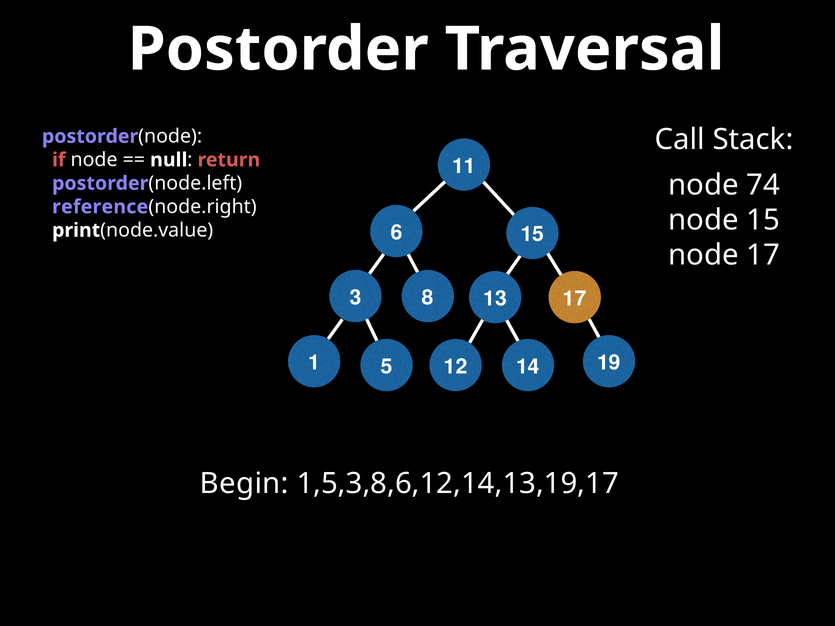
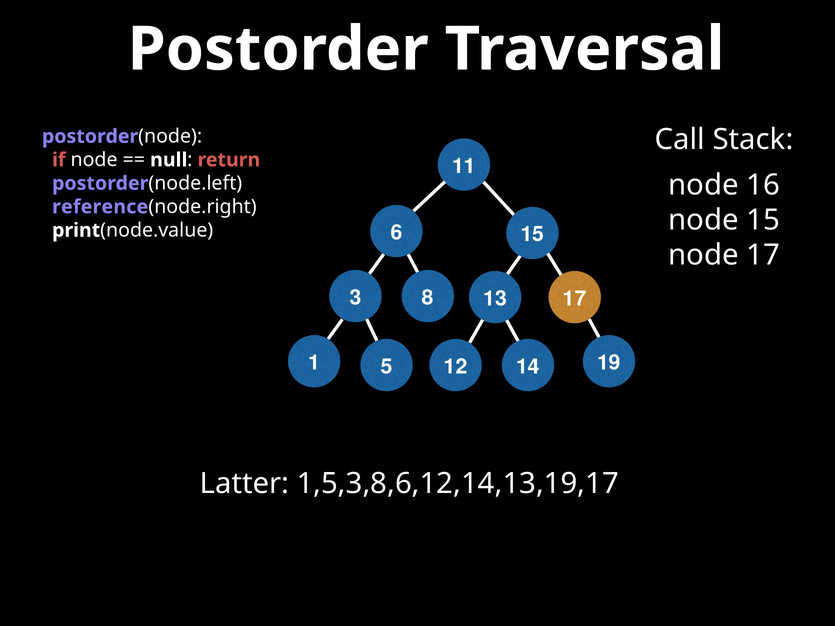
74: 74 -> 16
Begin: Begin -> Latter
